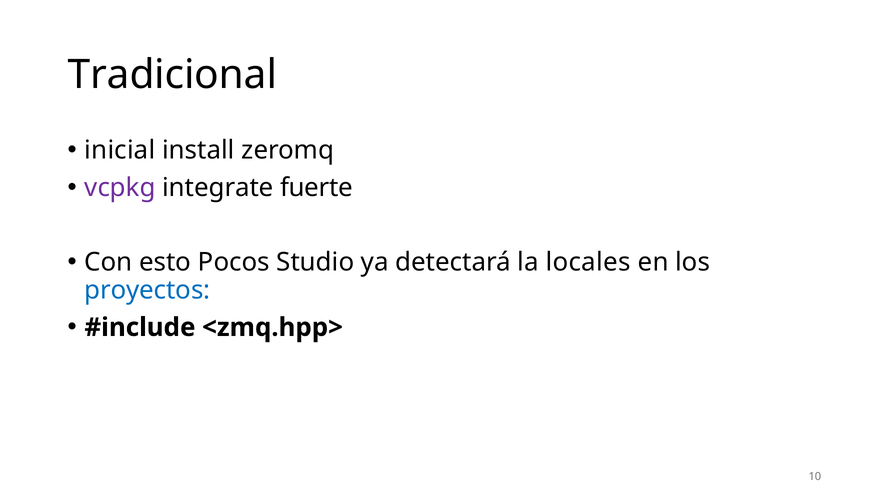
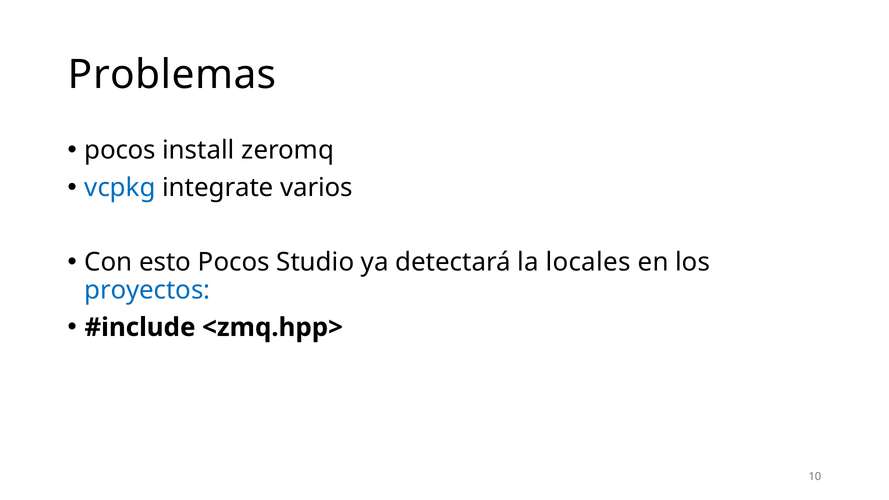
Tradicional: Tradicional -> Problemas
inicial at (120, 150): inicial -> pocos
vcpkg colour: purple -> blue
fuerte: fuerte -> varios
